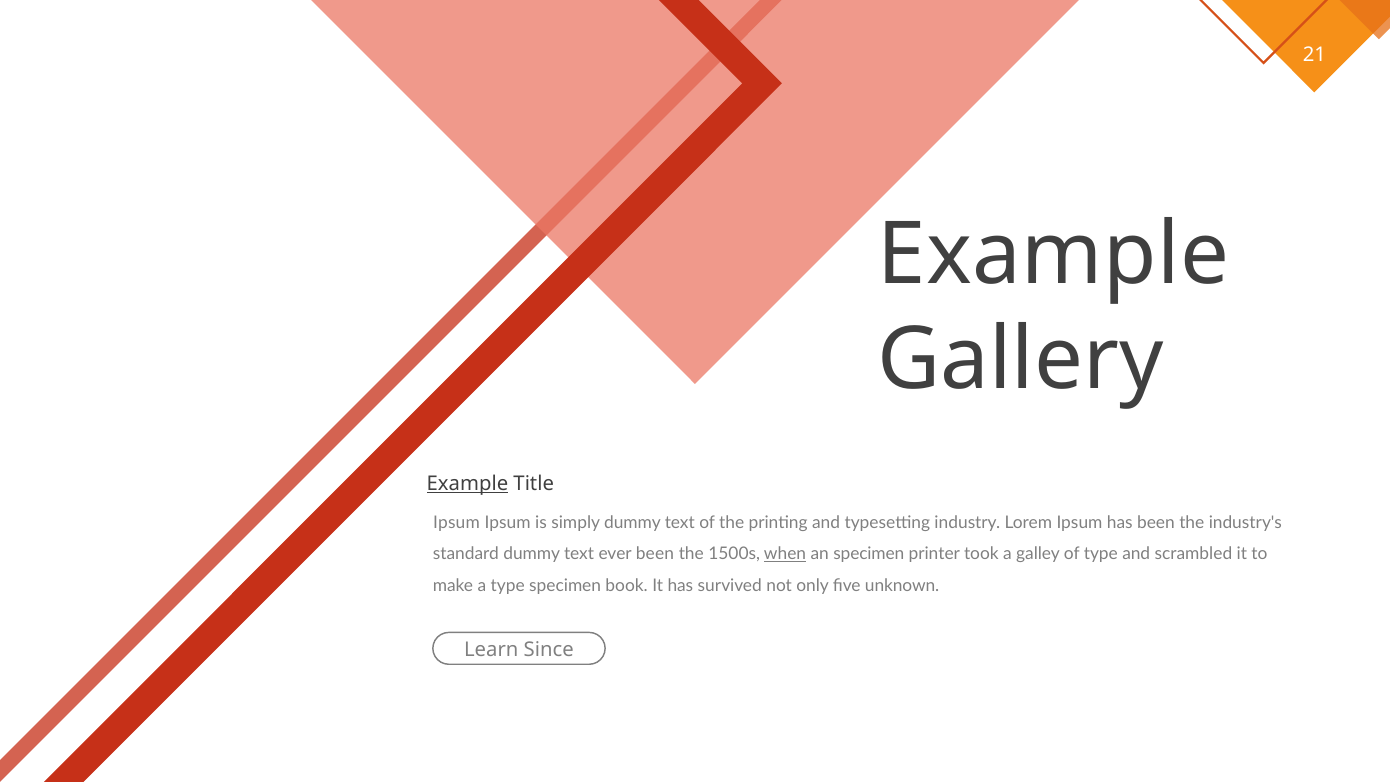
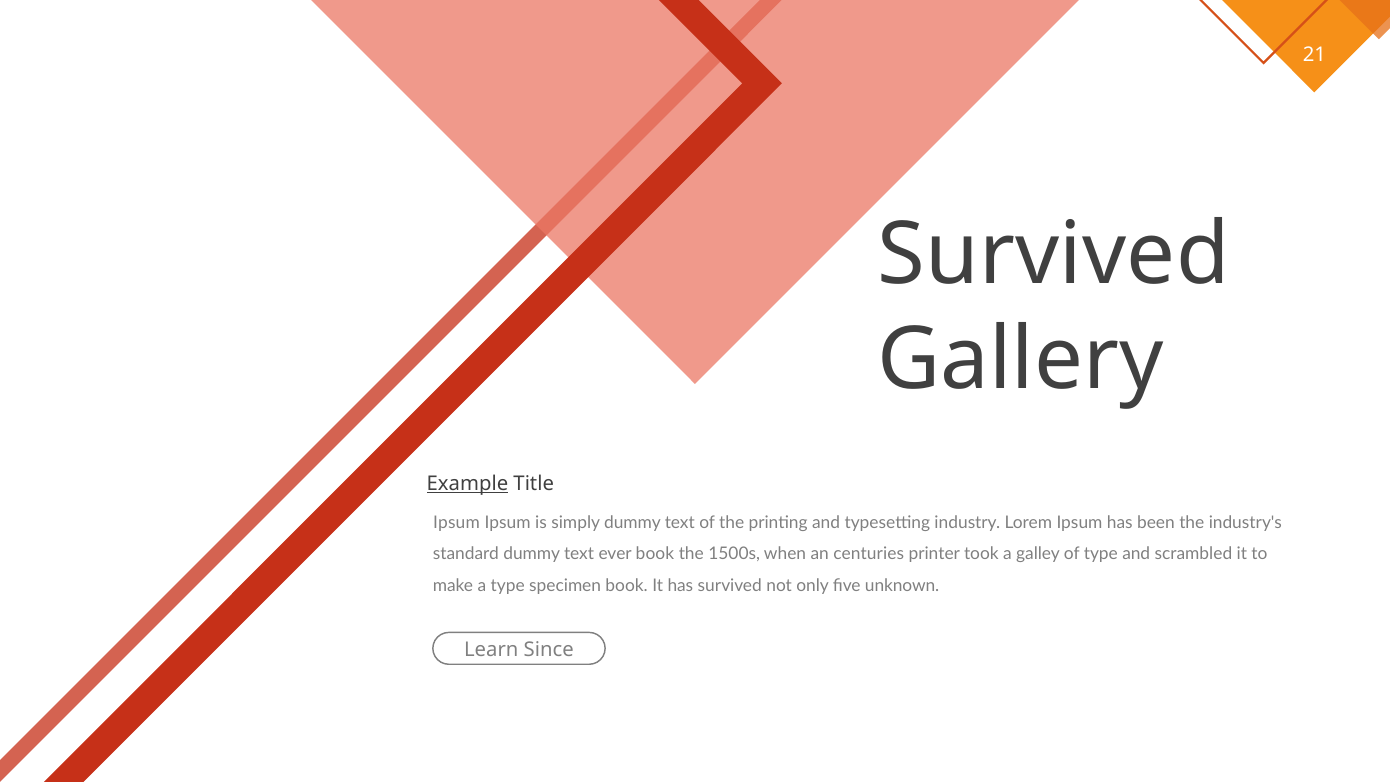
Example at (1053, 255): Example -> Survived
ever been: been -> book
when underline: present -> none
an specimen: specimen -> centuries
